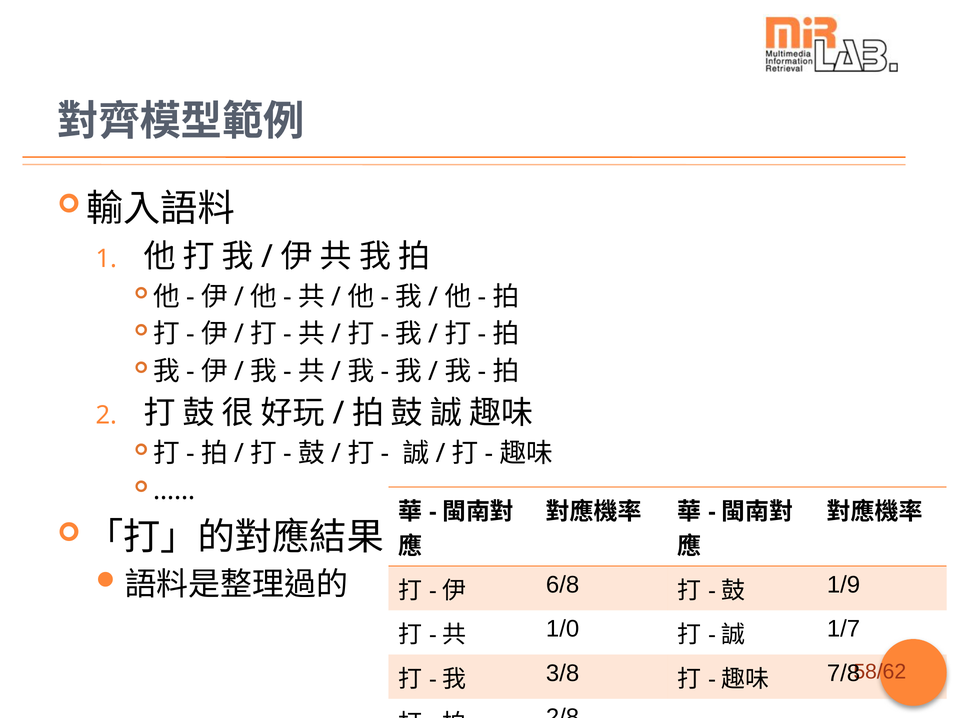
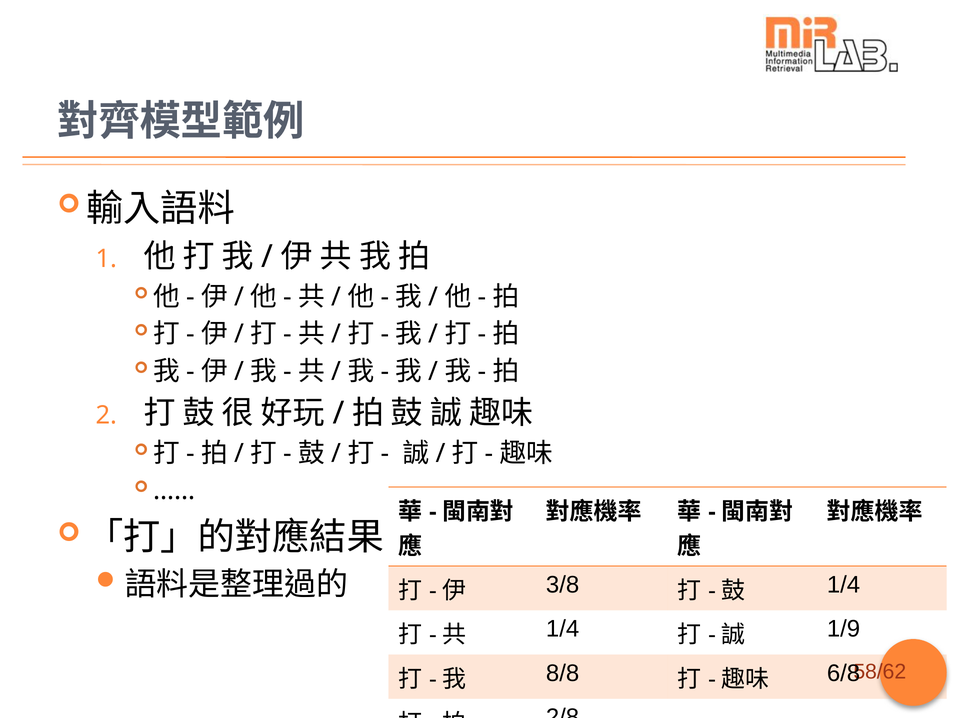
6/8: 6/8 -> 3/8
1/9 at (844, 585): 1/9 -> 1/4
1/0 at (563, 629): 1/0 -> 1/4
1/7: 1/7 -> 1/9
3/8: 3/8 -> 8/8
7/8: 7/8 -> 6/8
